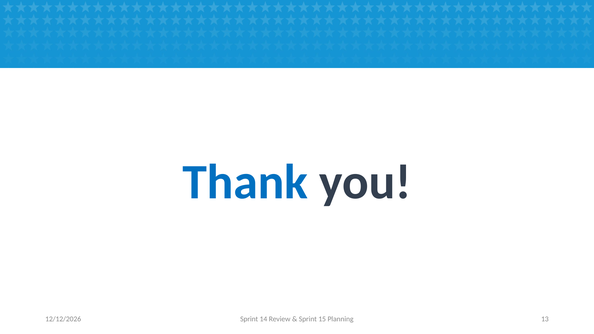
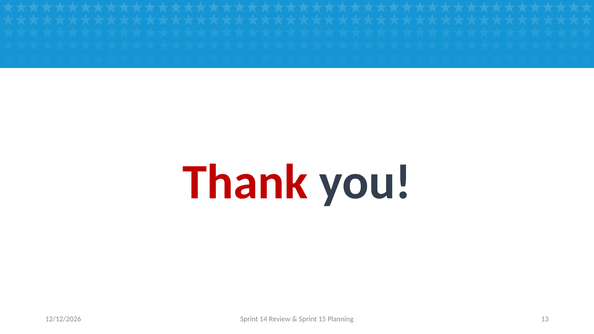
Thank colour: blue -> red
